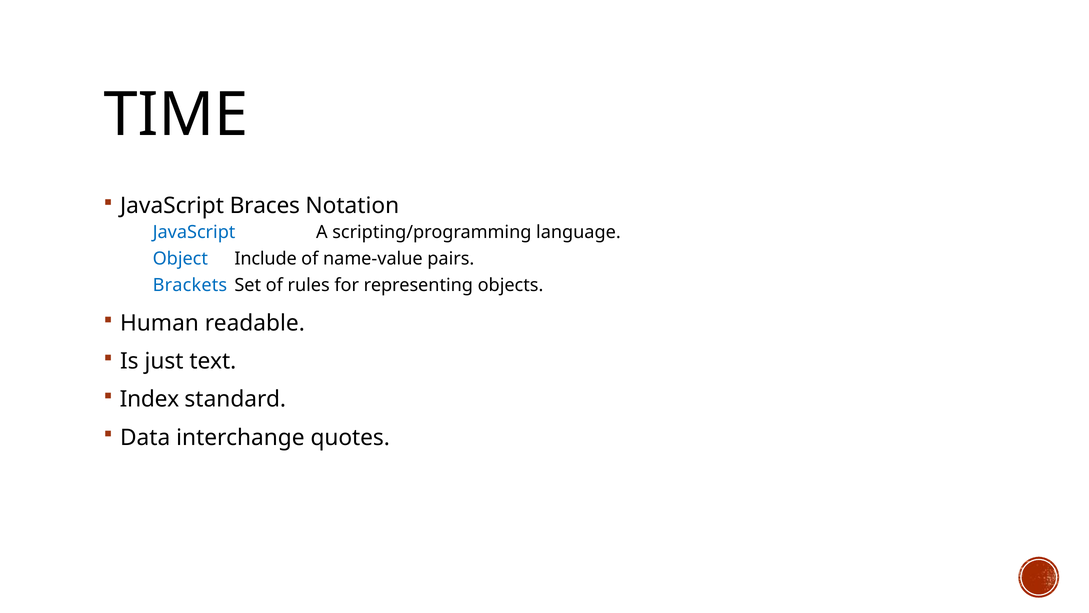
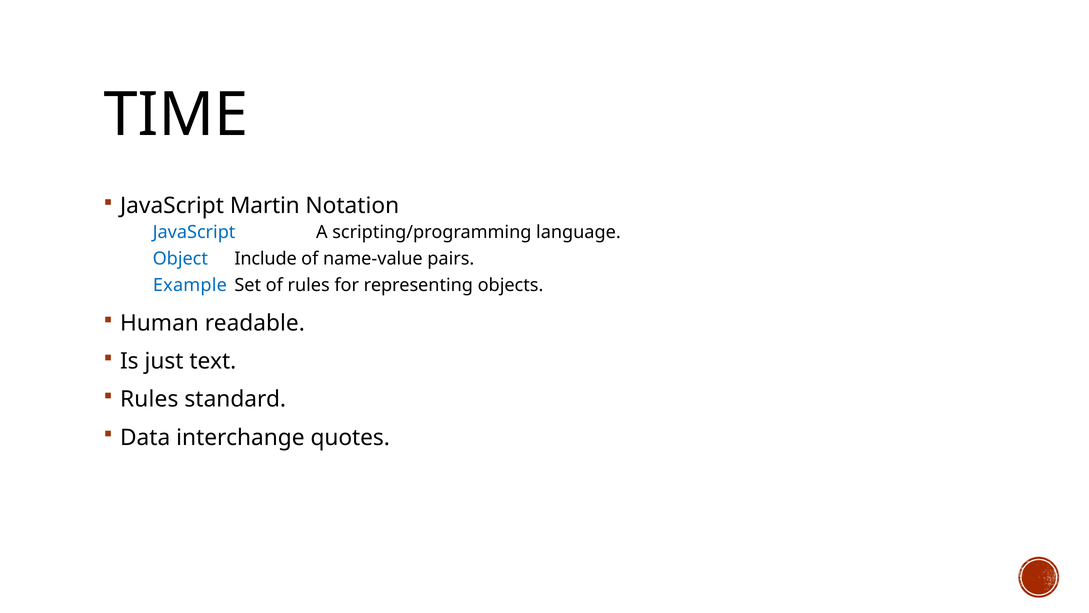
Braces: Braces -> Martin
Brackets: Brackets -> Example
Index at (149, 399): Index -> Rules
